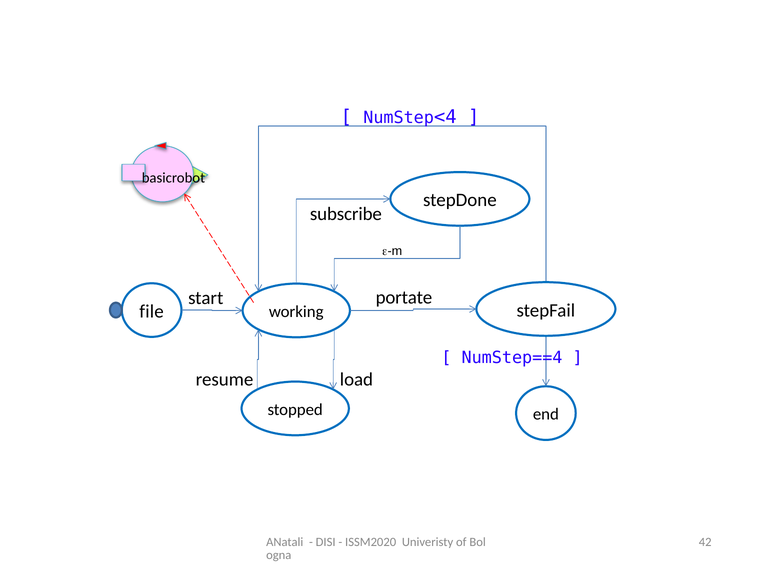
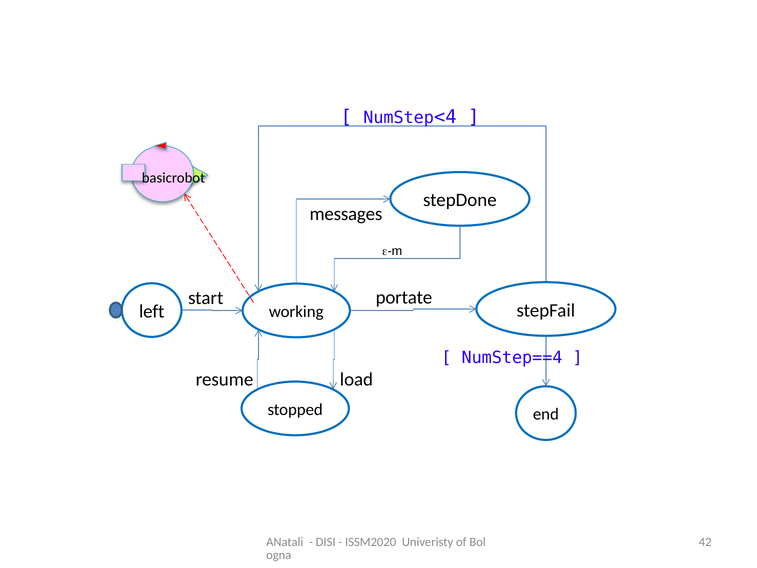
subscribe: subscribe -> messages
file: file -> left
